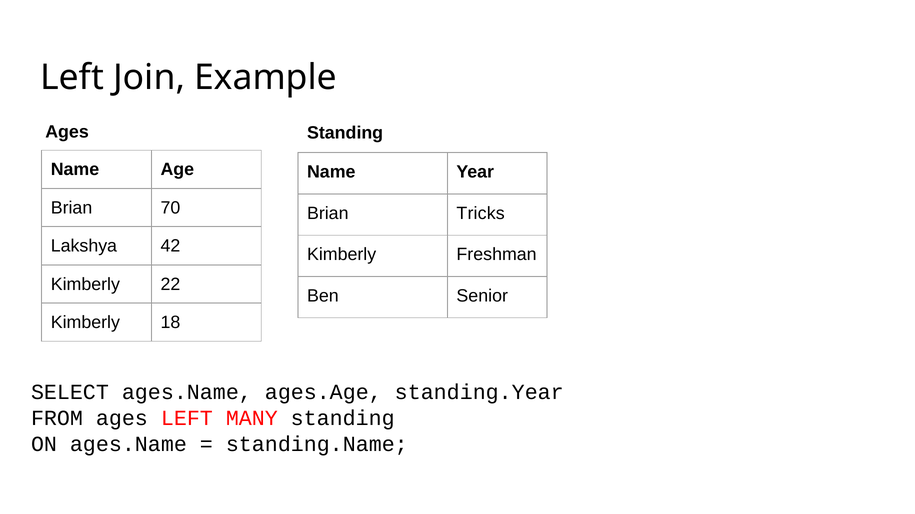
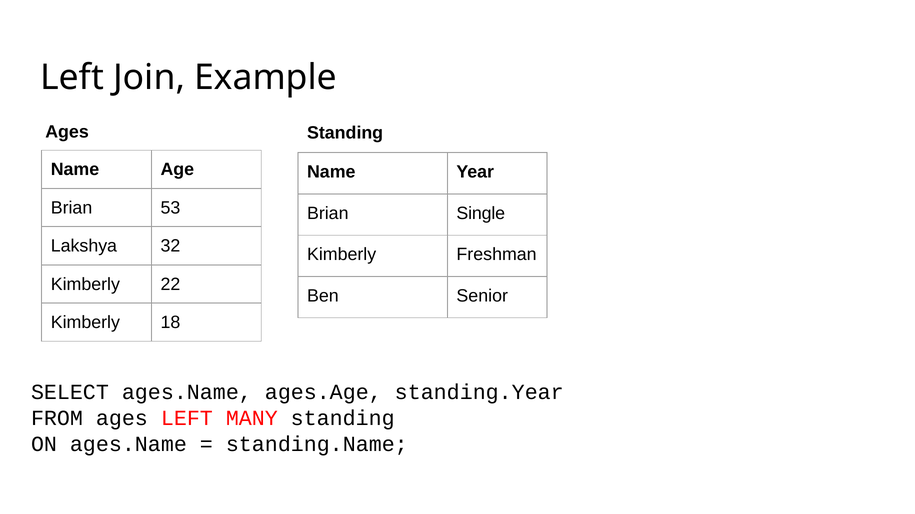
70: 70 -> 53
Tricks: Tricks -> Single
42: 42 -> 32
